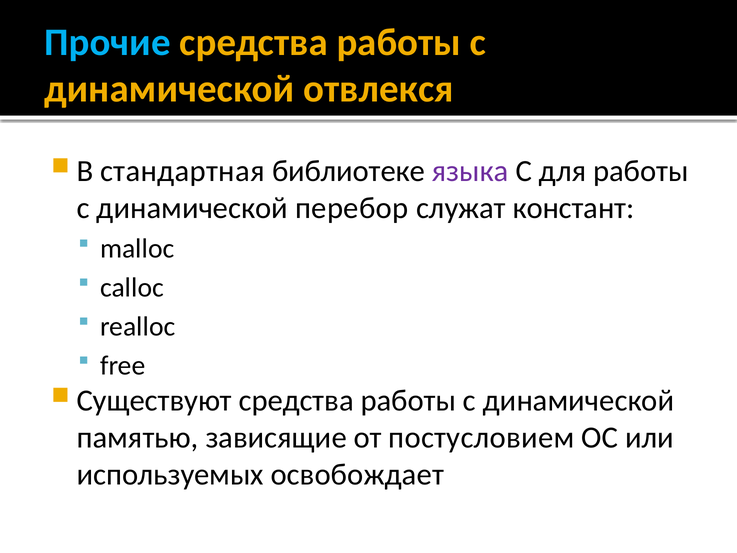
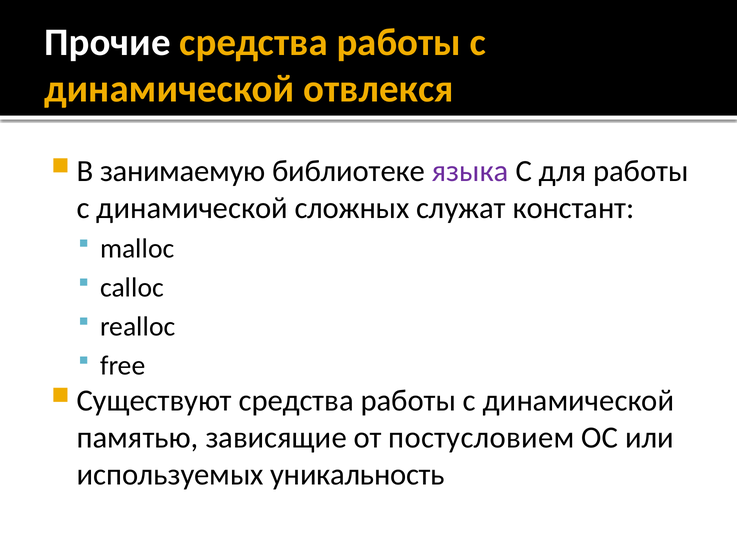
Прочие colour: light blue -> white
стандартная: стандартная -> занимаемую
перебор: перебор -> сложных
освобождает: освобождает -> уникальность
